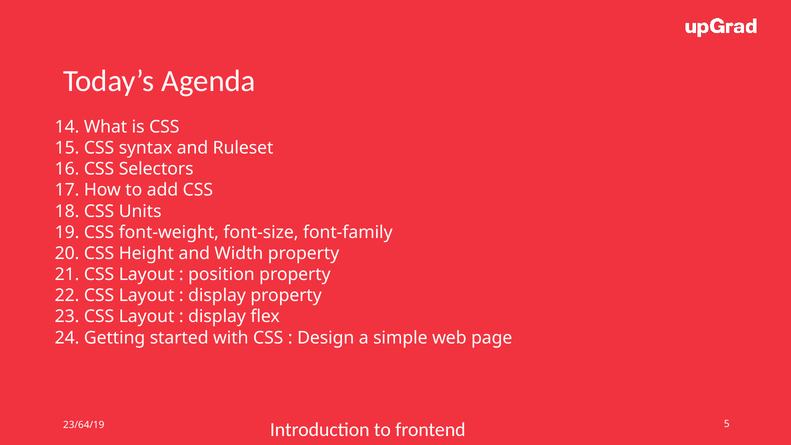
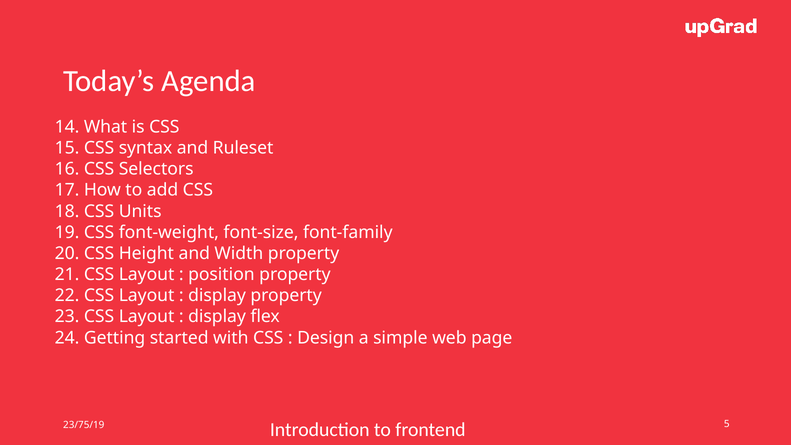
23/64/19: 23/64/19 -> 23/75/19
